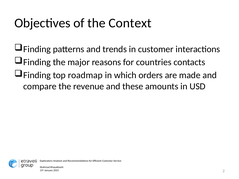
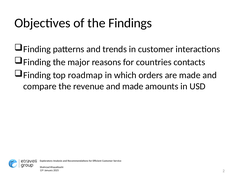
Context: Context -> Findings
and these: these -> made
